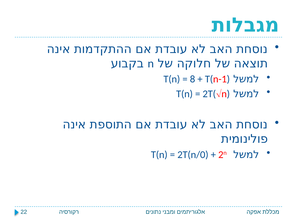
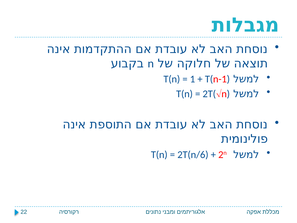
8: 8 -> 1
2T(n/0: 2T(n/0 -> 2T(n/6
